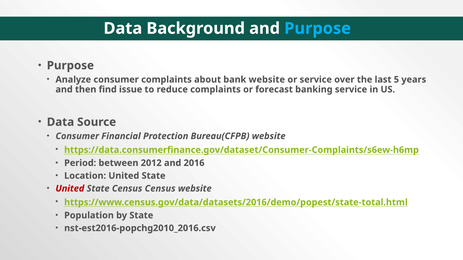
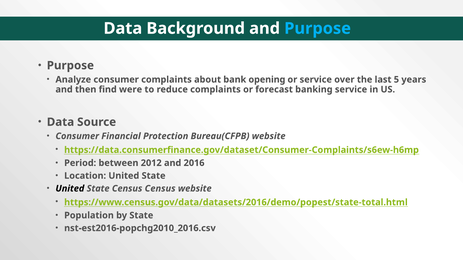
bank website: website -> opening
issue: issue -> were
United at (70, 189) colour: red -> black
